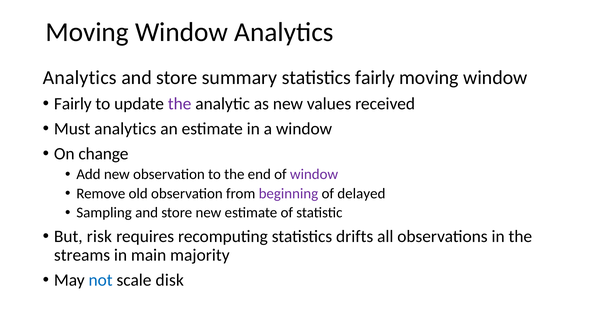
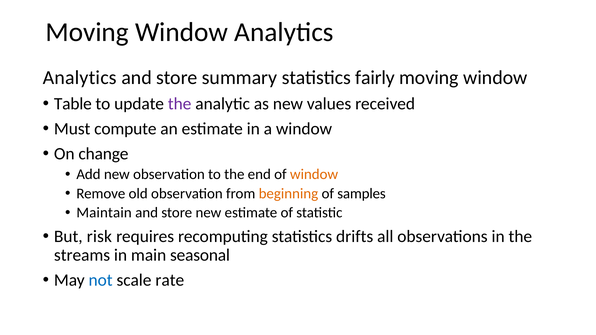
Fairly at (73, 104): Fairly -> Table
Must analytics: analytics -> compute
window at (314, 174) colour: purple -> orange
beginning colour: purple -> orange
delayed: delayed -> samples
Sampling: Sampling -> Maintain
majority: majority -> seasonal
disk: disk -> rate
